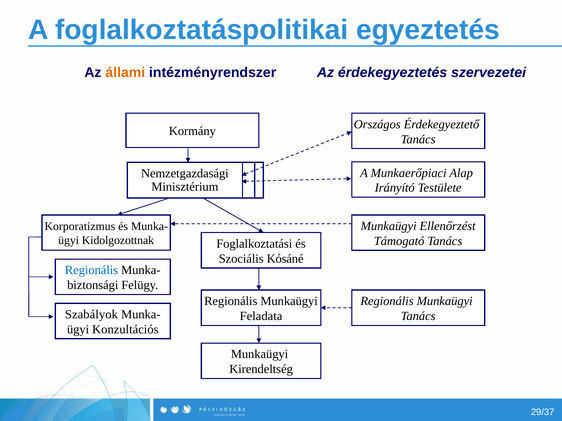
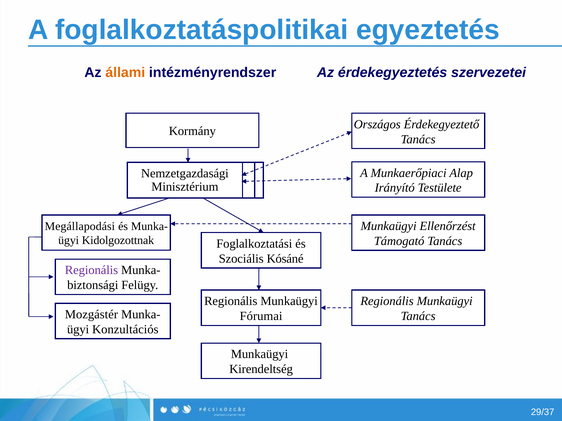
Korporatizmus: Korporatizmus -> Megállapodási
Regionális at (91, 270) colour: blue -> purple
Szabályok: Szabályok -> Mozgástér
Feladata: Feladata -> Fórumai
